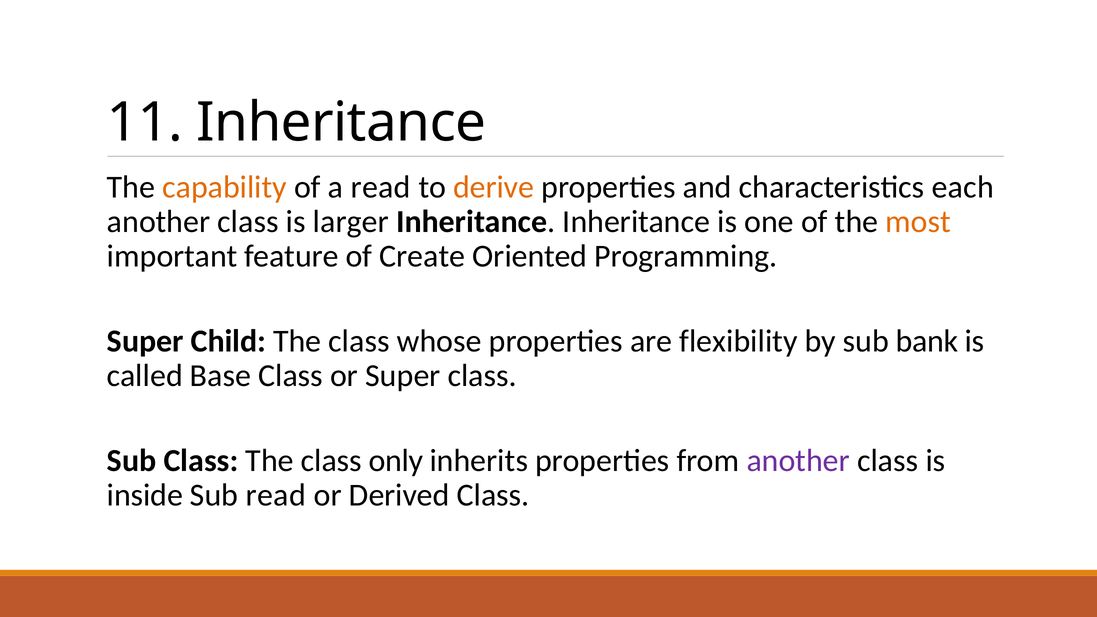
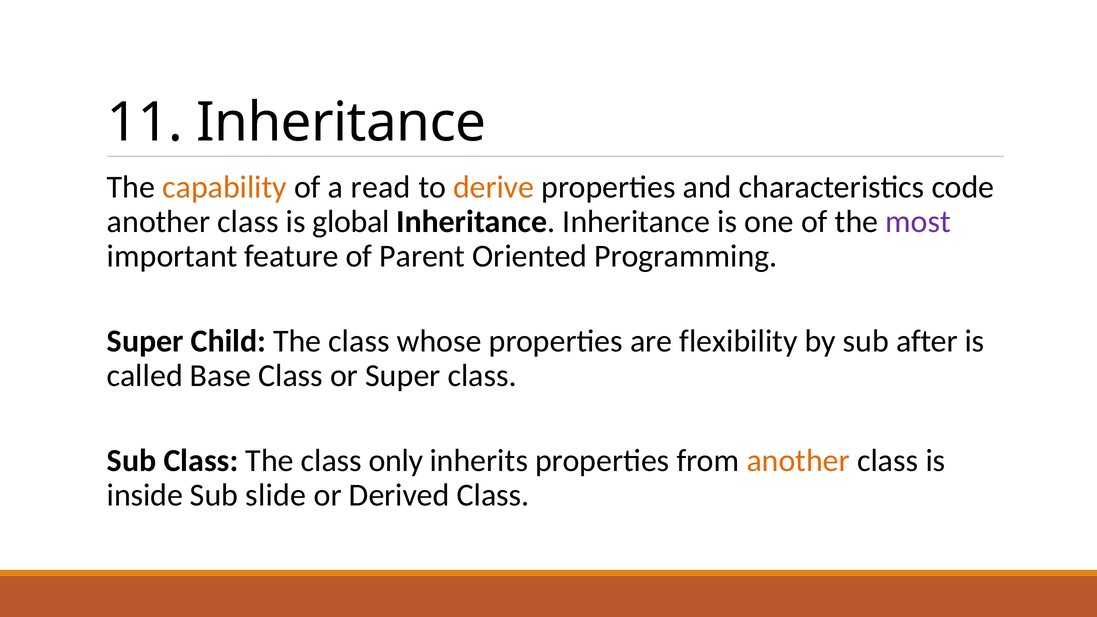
each: each -> code
larger: larger -> global
most colour: orange -> purple
Create: Create -> Parent
bank: bank -> after
another at (798, 461) colour: purple -> orange
Sub read: read -> slide
